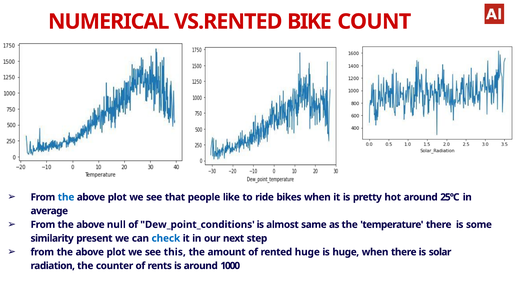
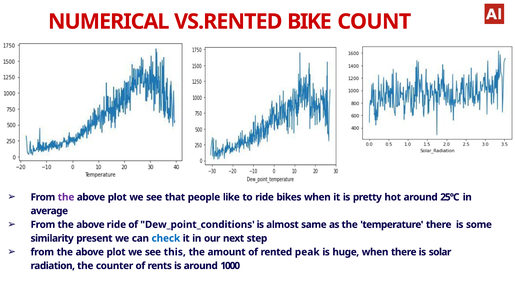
the at (66, 197) colour: blue -> purple
above null: null -> ride
rented huge: huge -> peak
